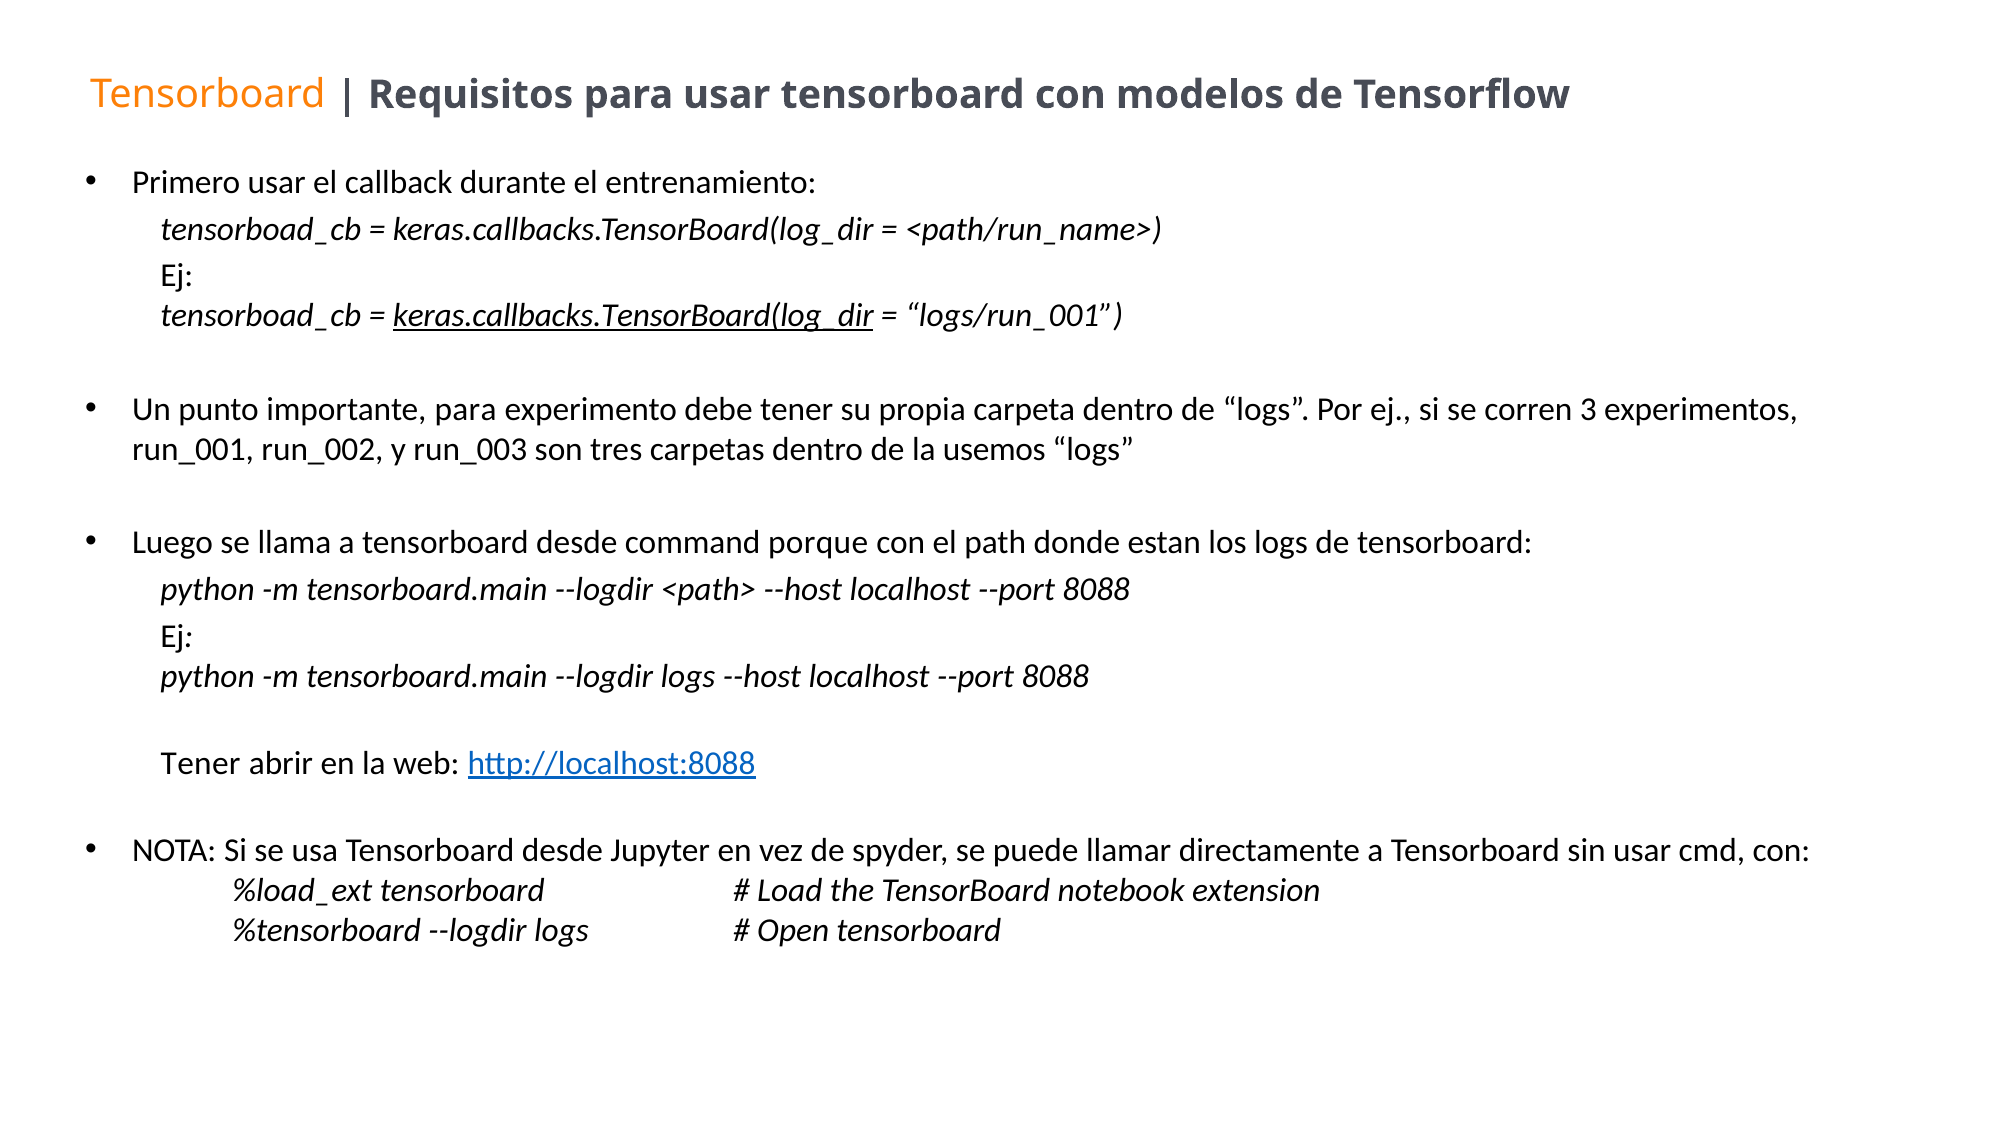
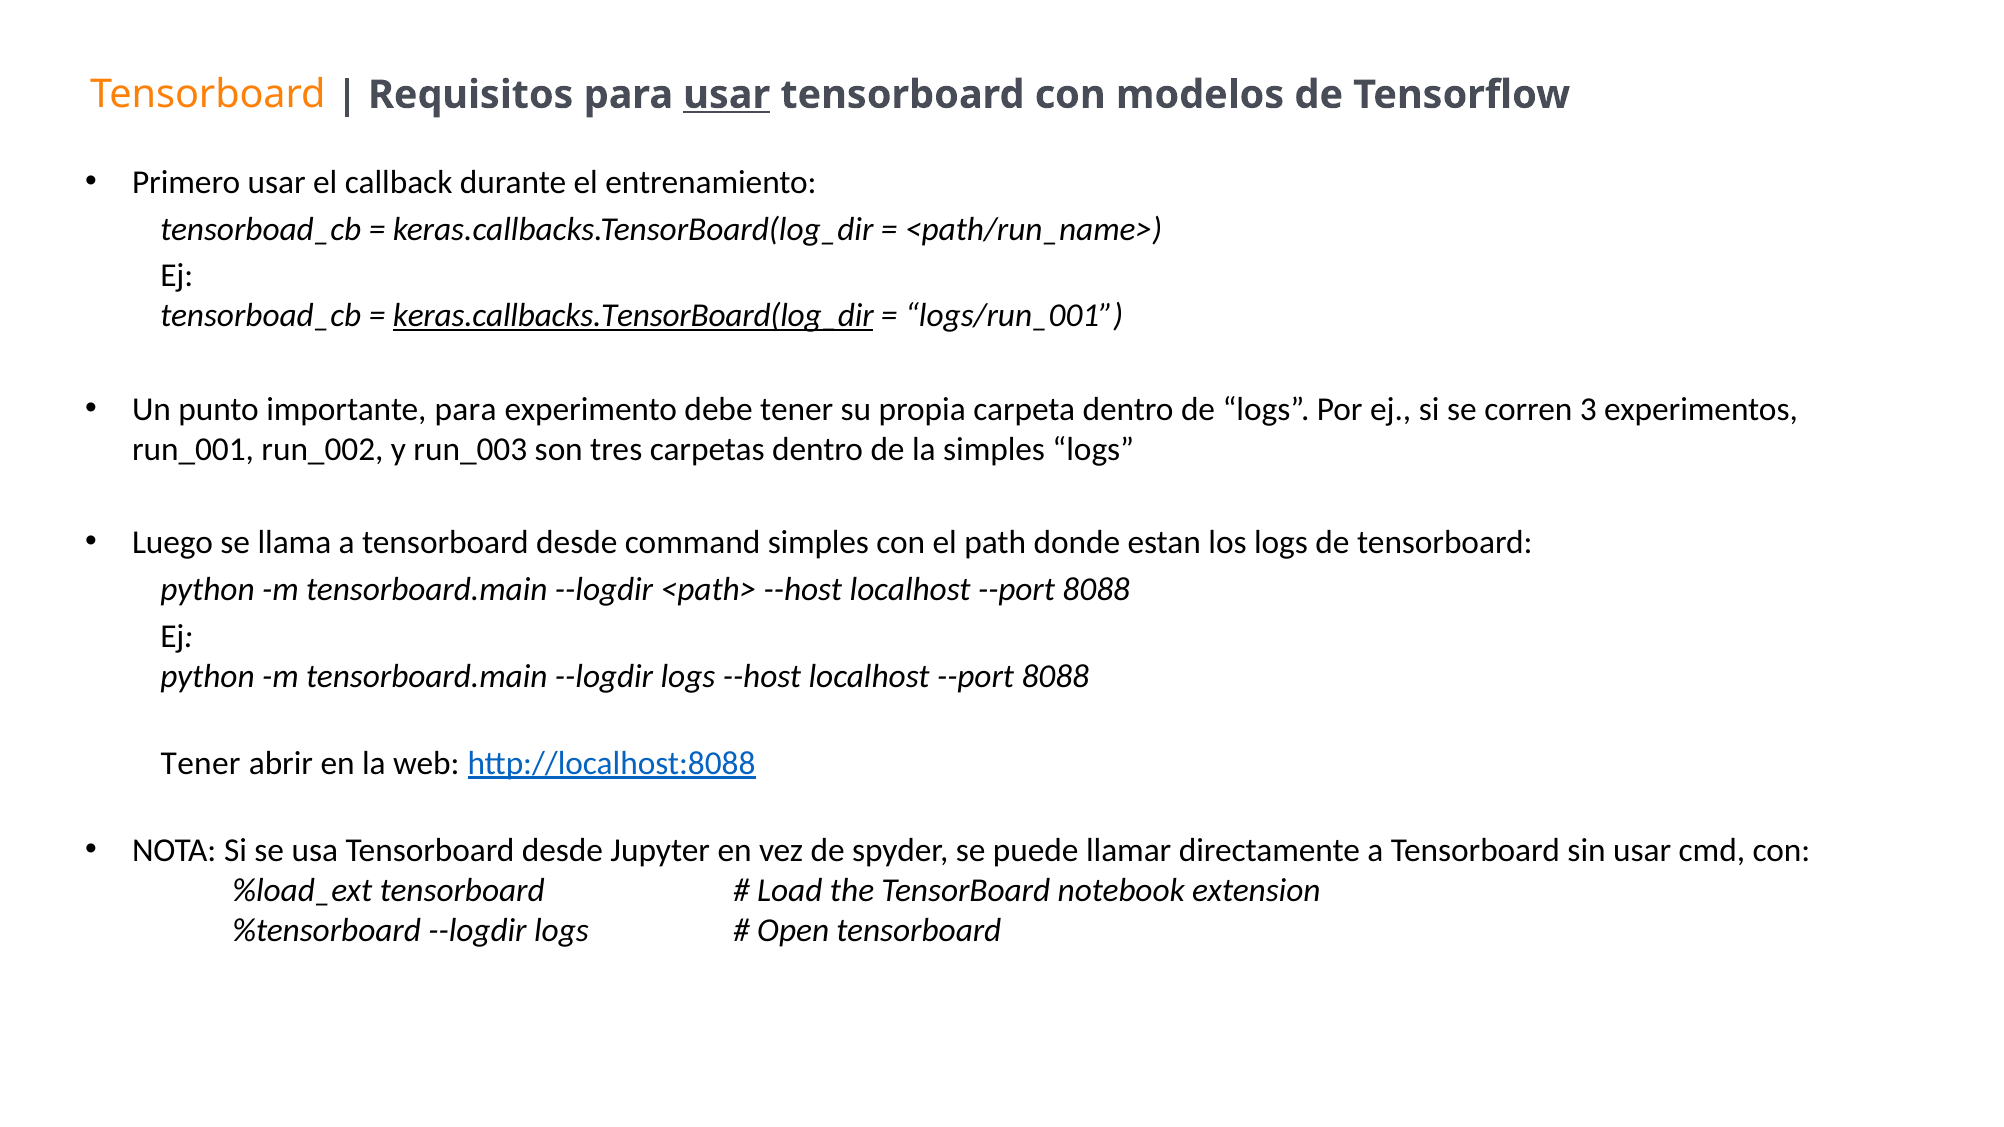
usar at (727, 95) underline: none -> present
la usemos: usemos -> simples
command porque: porque -> simples
